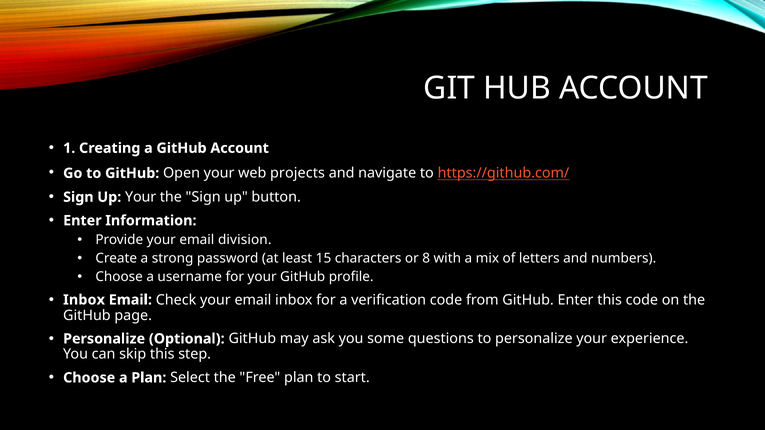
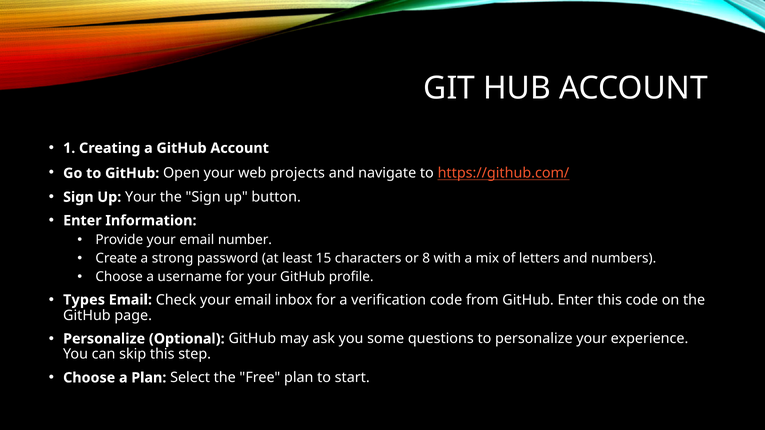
division: division -> number
Inbox at (84, 300): Inbox -> Types
